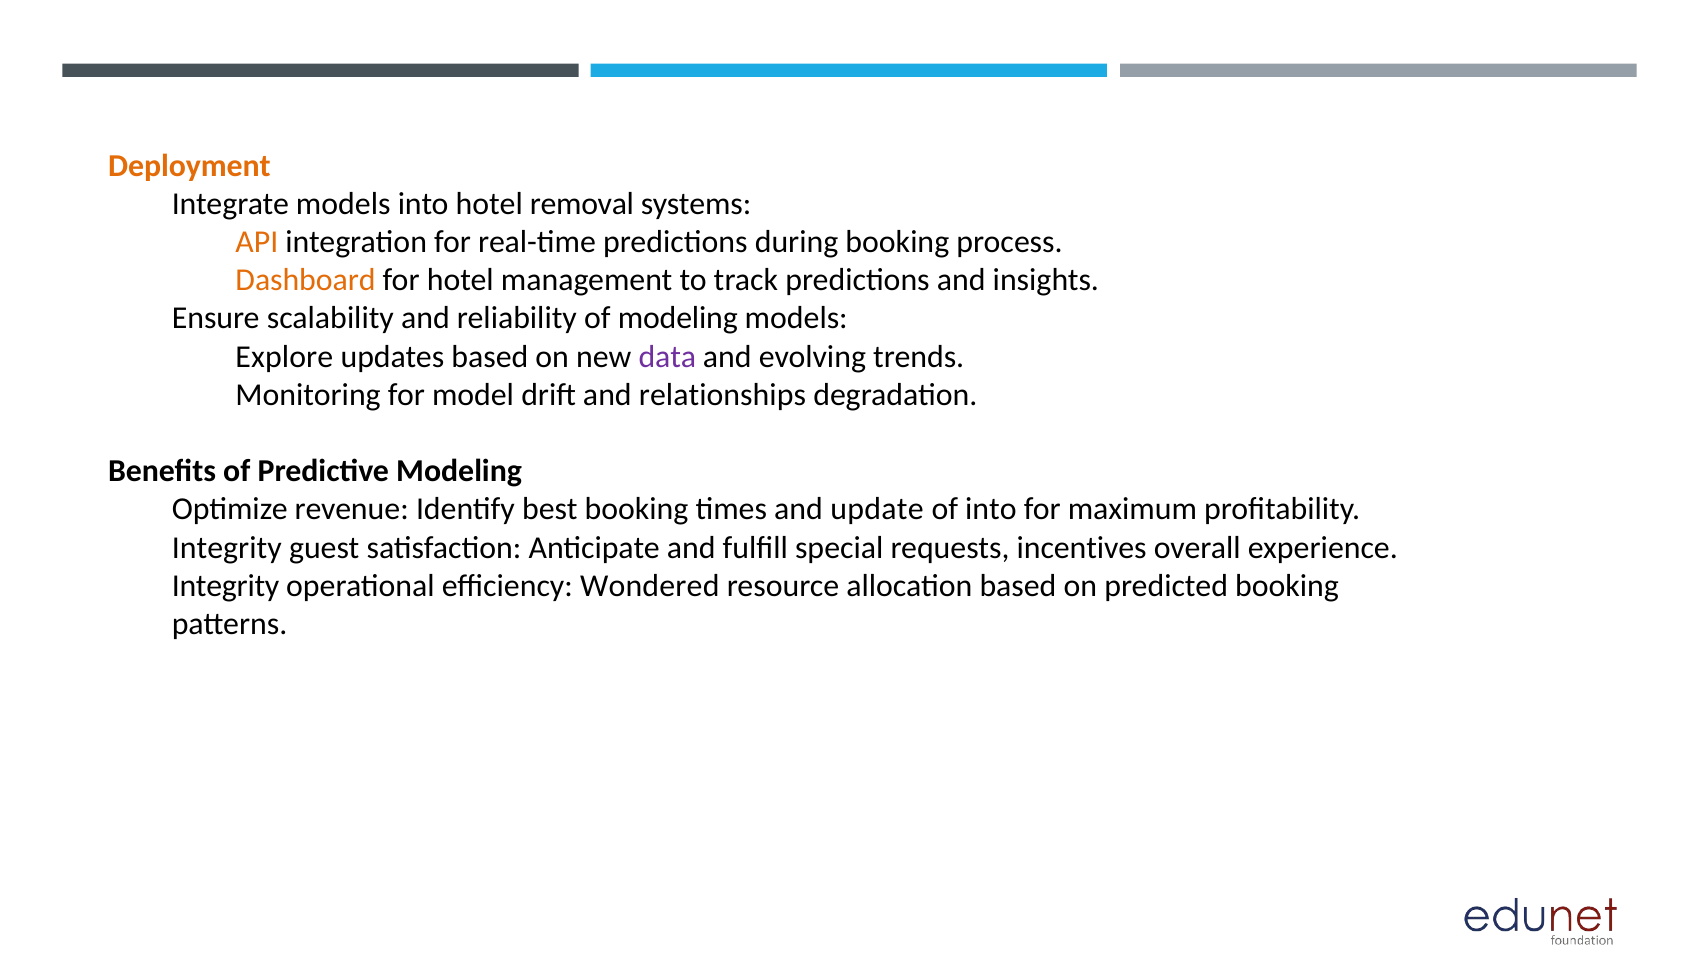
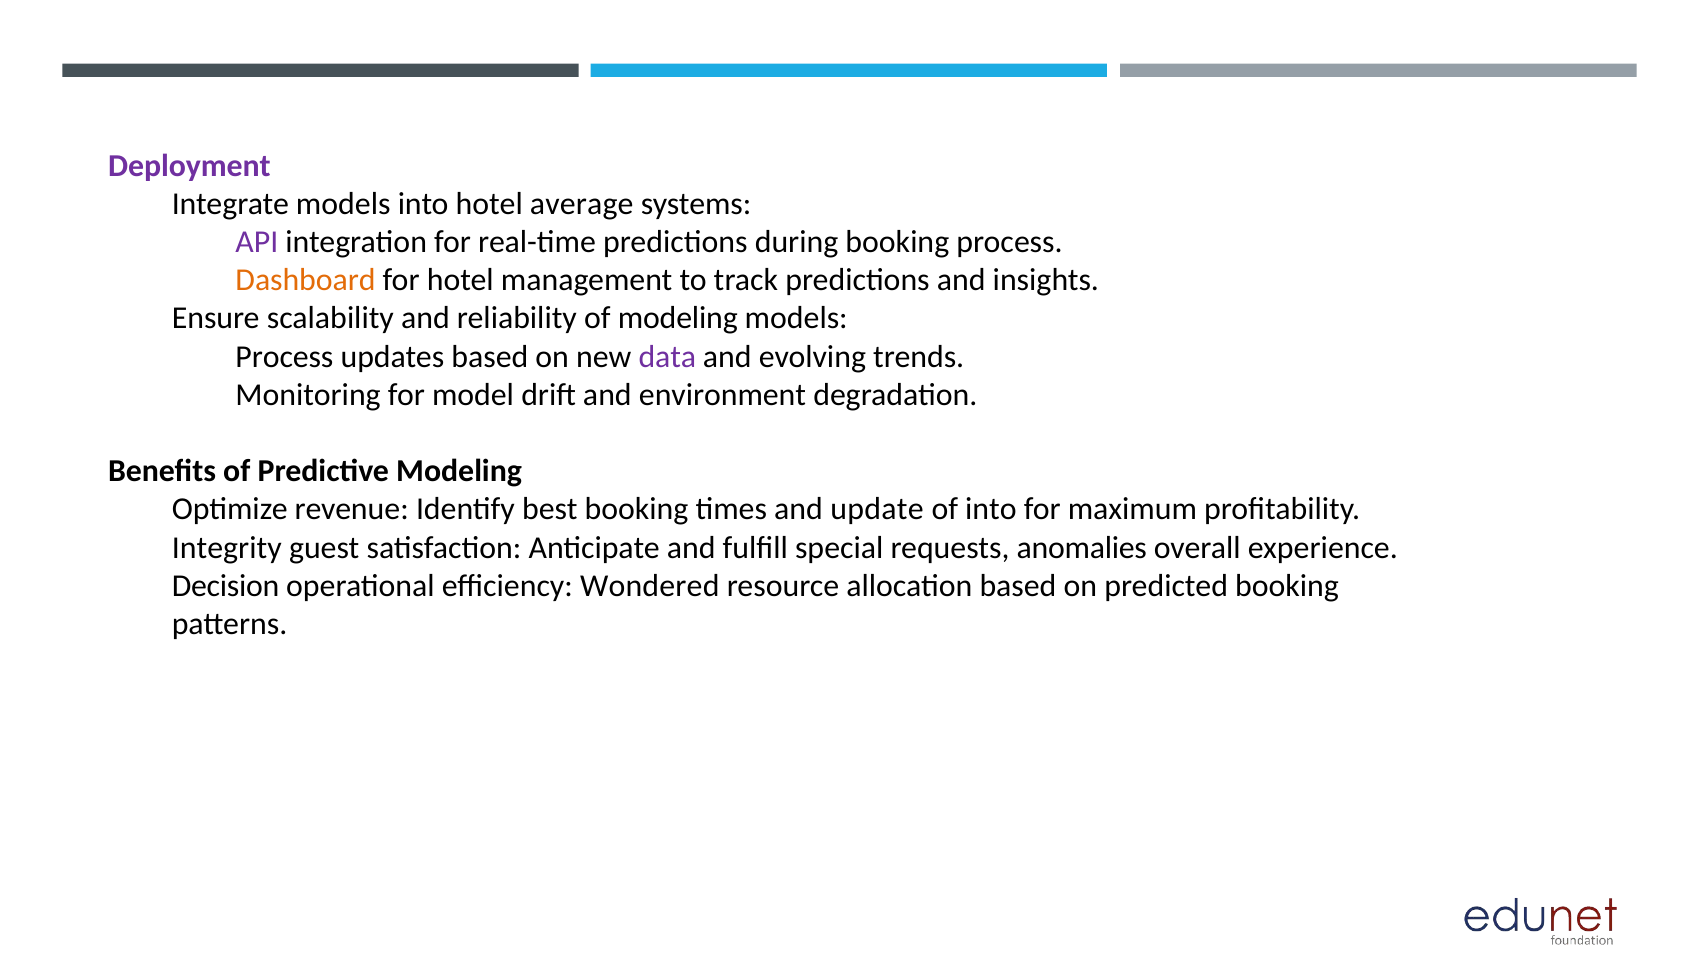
Deployment colour: orange -> purple
removal: removal -> average
API colour: orange -> purple
Explore at (284, 357): Explore -> Process
relationships: relationships -> environment
incentives: incentives -> anomalies
Integrity at (226, 586): Integrity -> Decision
